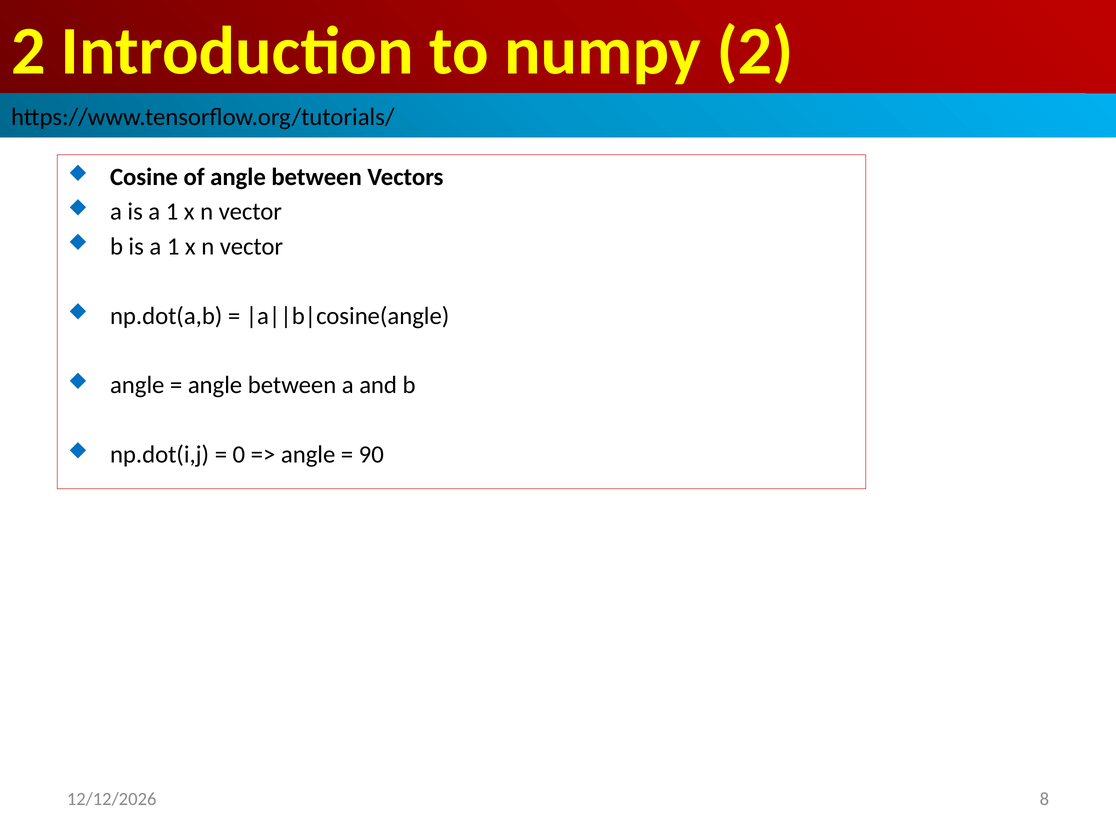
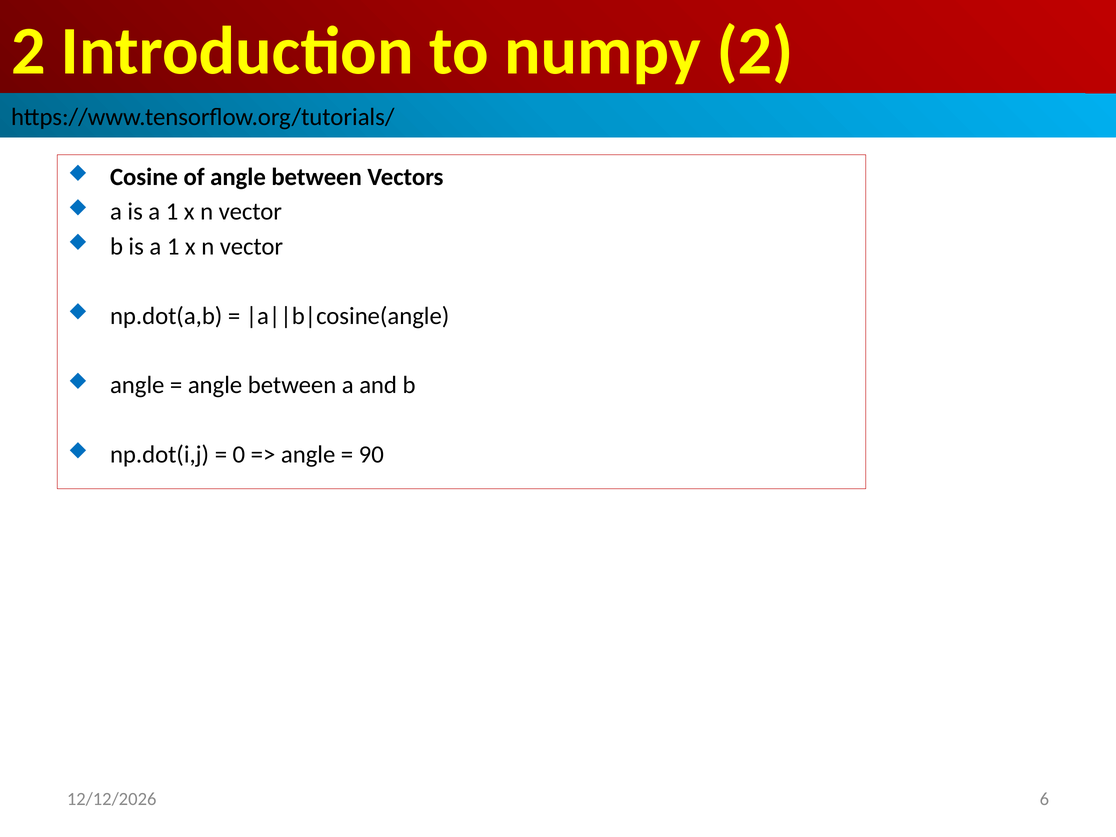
8: 8 -> 6
